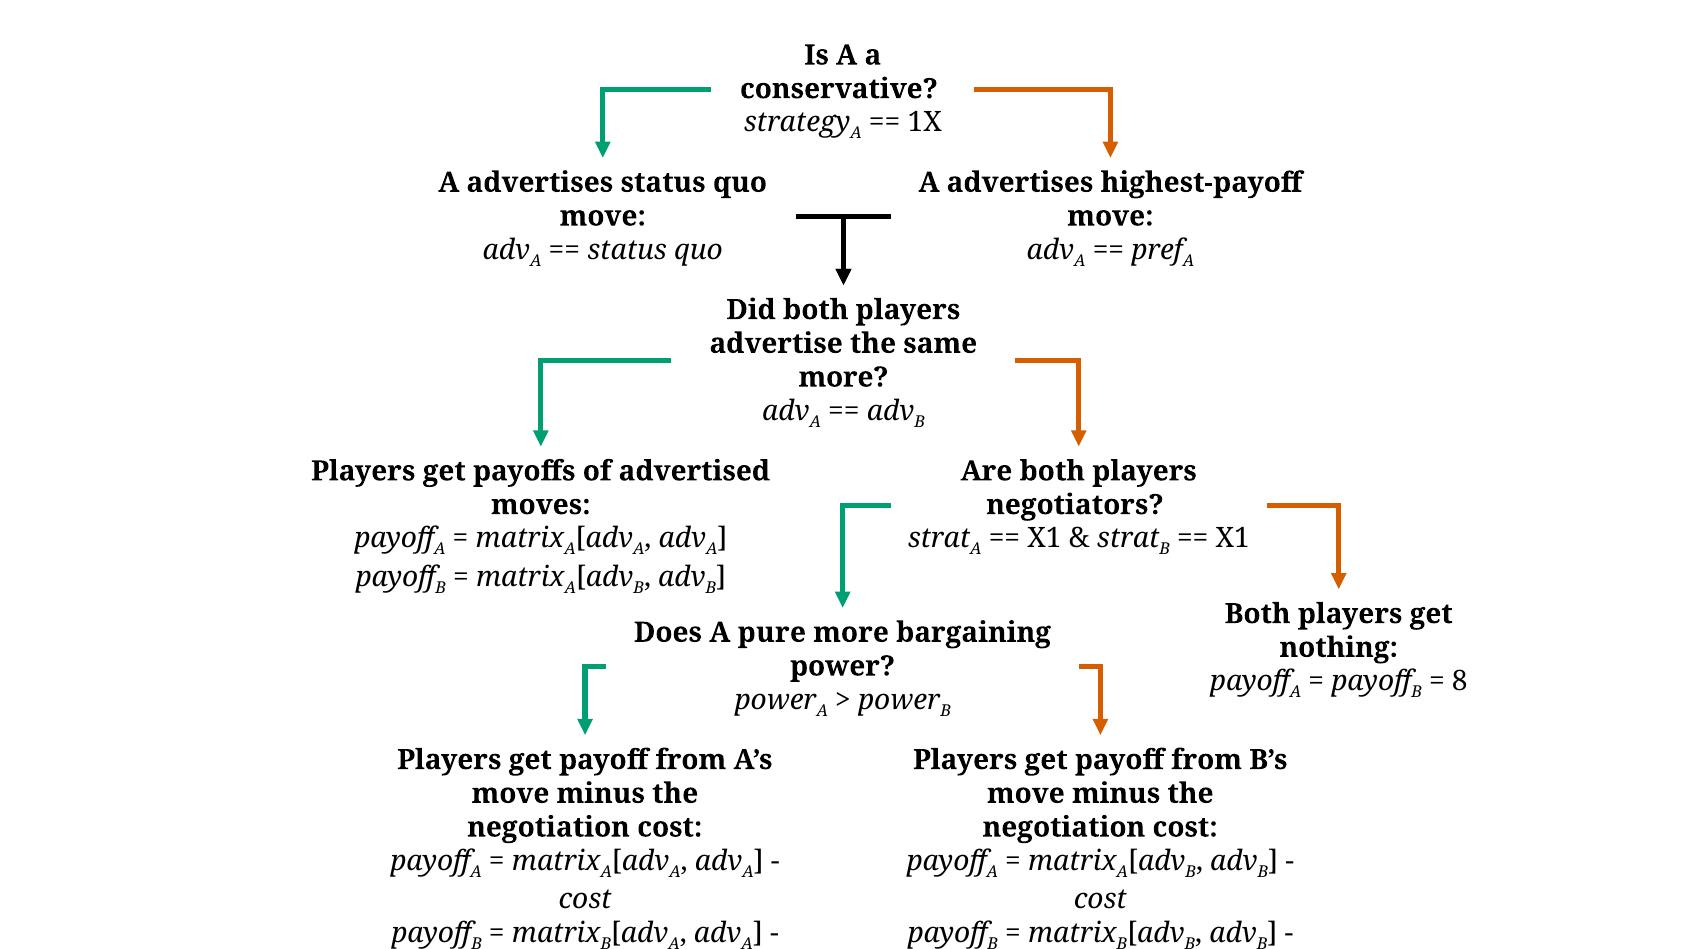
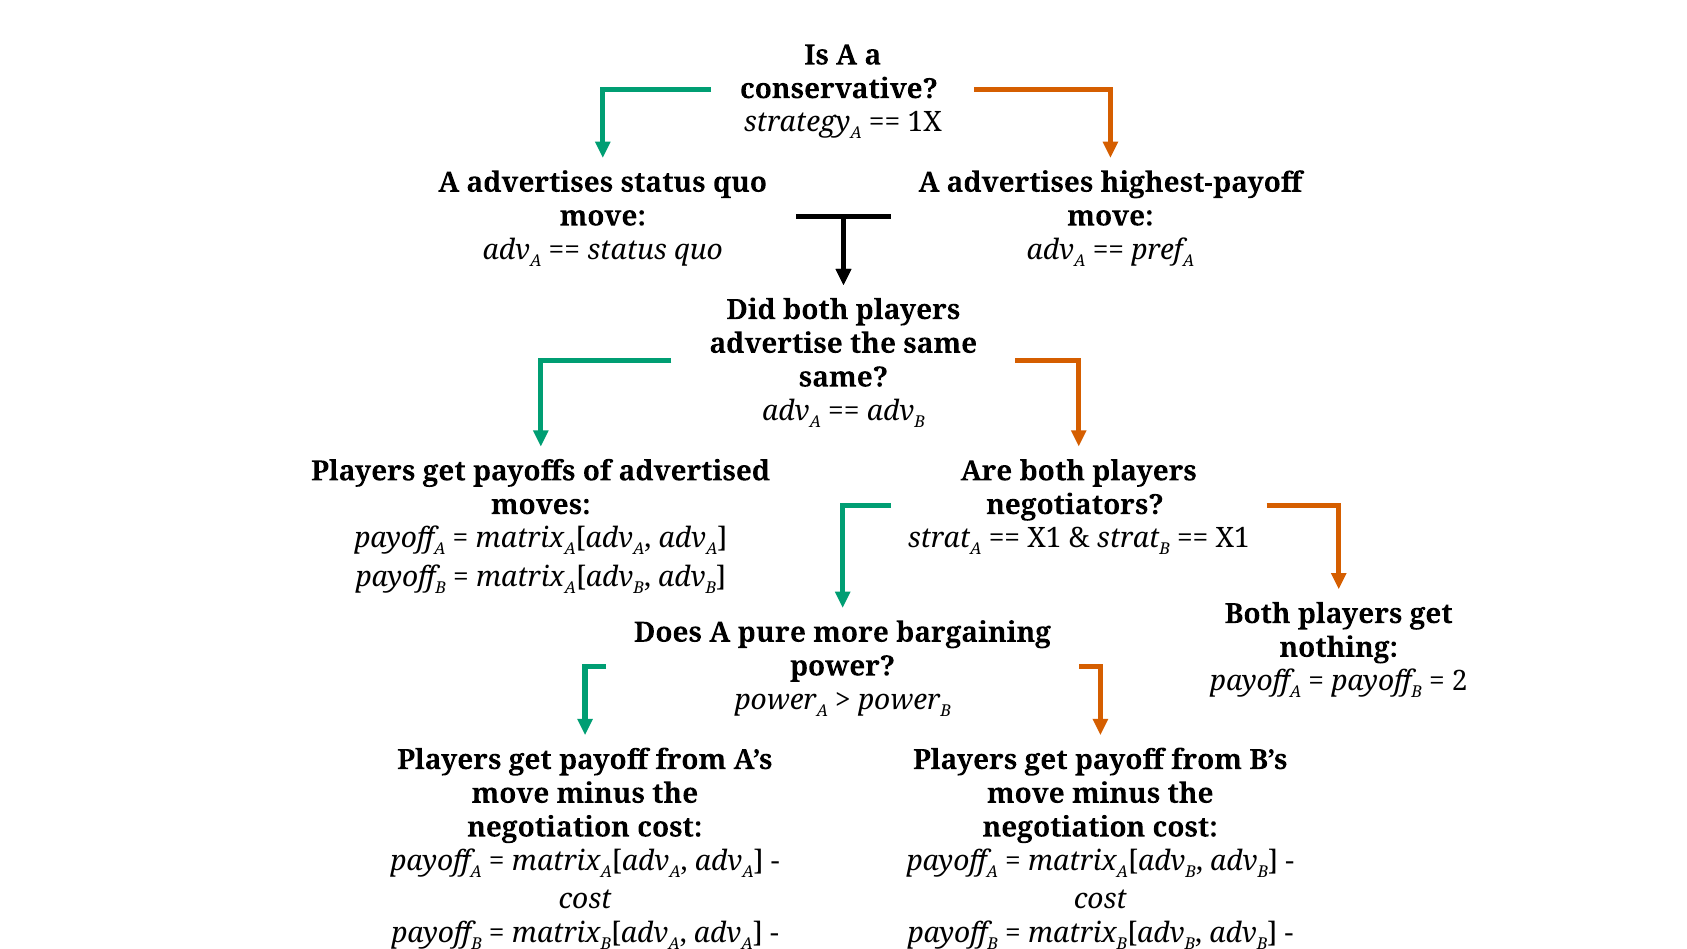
more at (844, 377): more -> same
8: 8 -> 2
